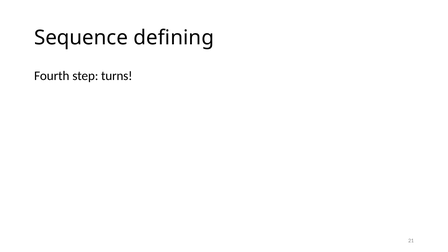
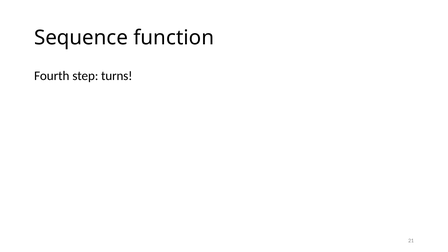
defining: defining -> function
